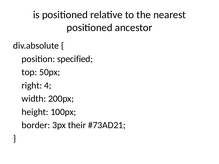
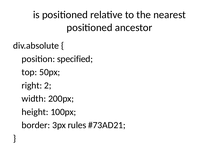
4: 4 -> 2
their: their -> rules
